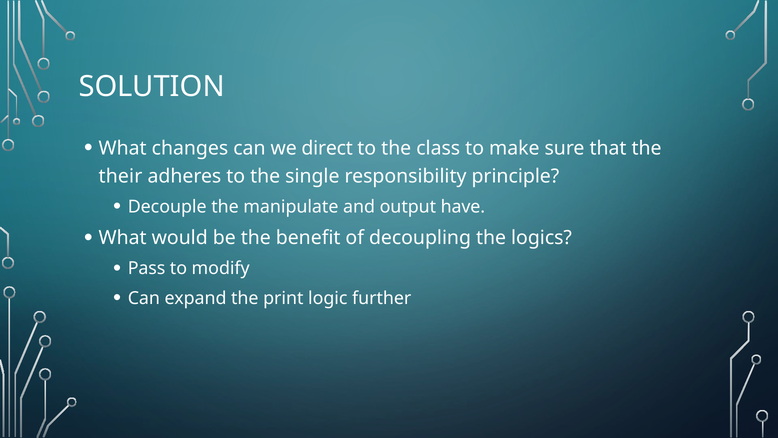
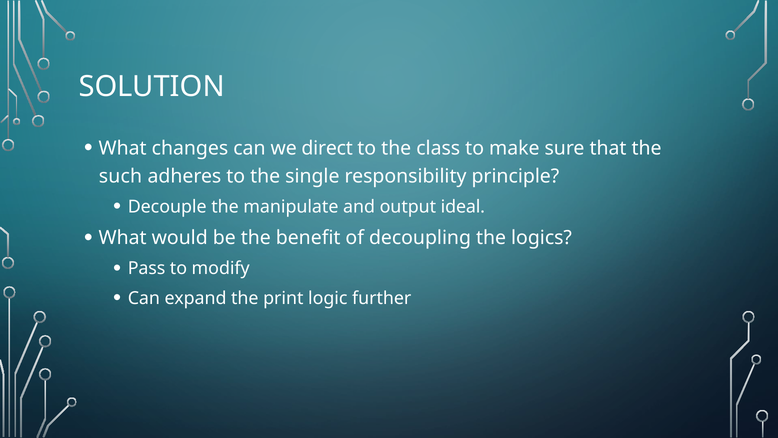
their: their -> such
have: have -> ideal
